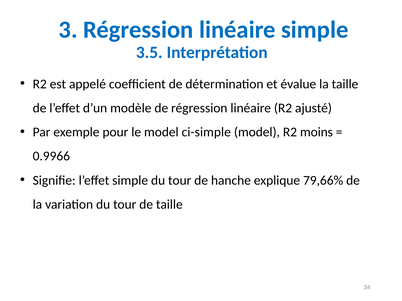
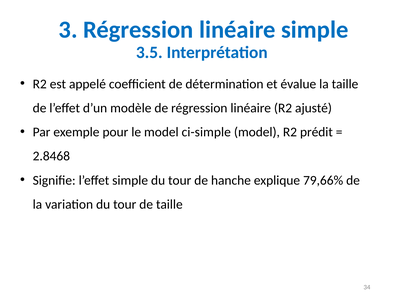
moins: moins -> prédit
0.9966: 0.9966 -> 2.8468
